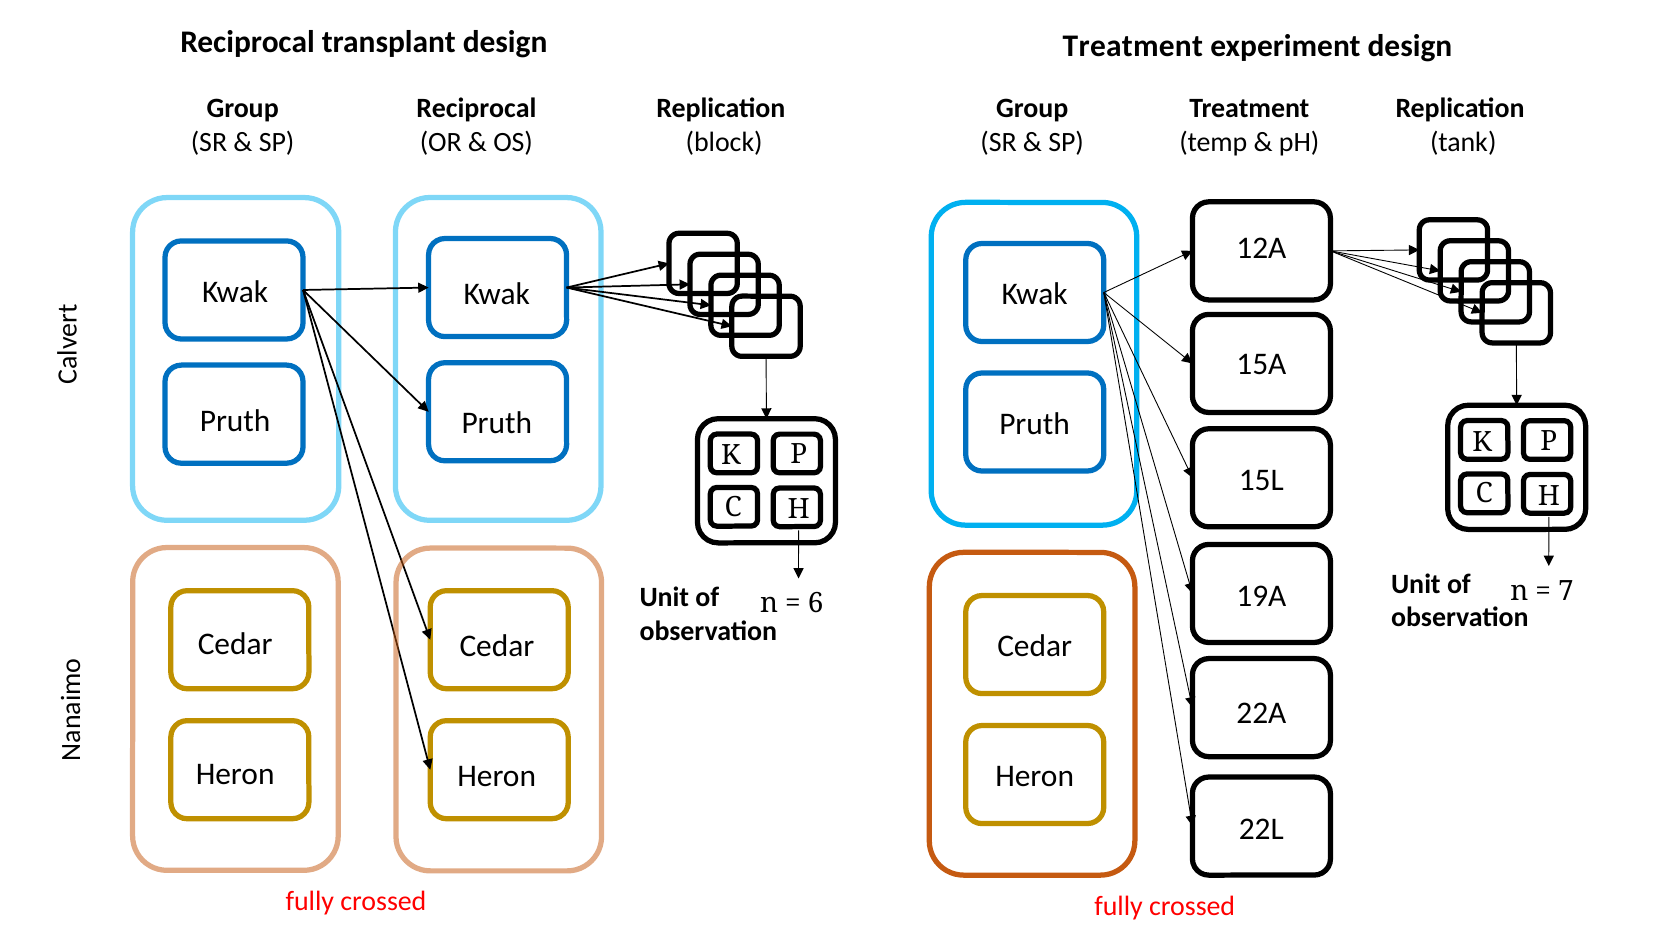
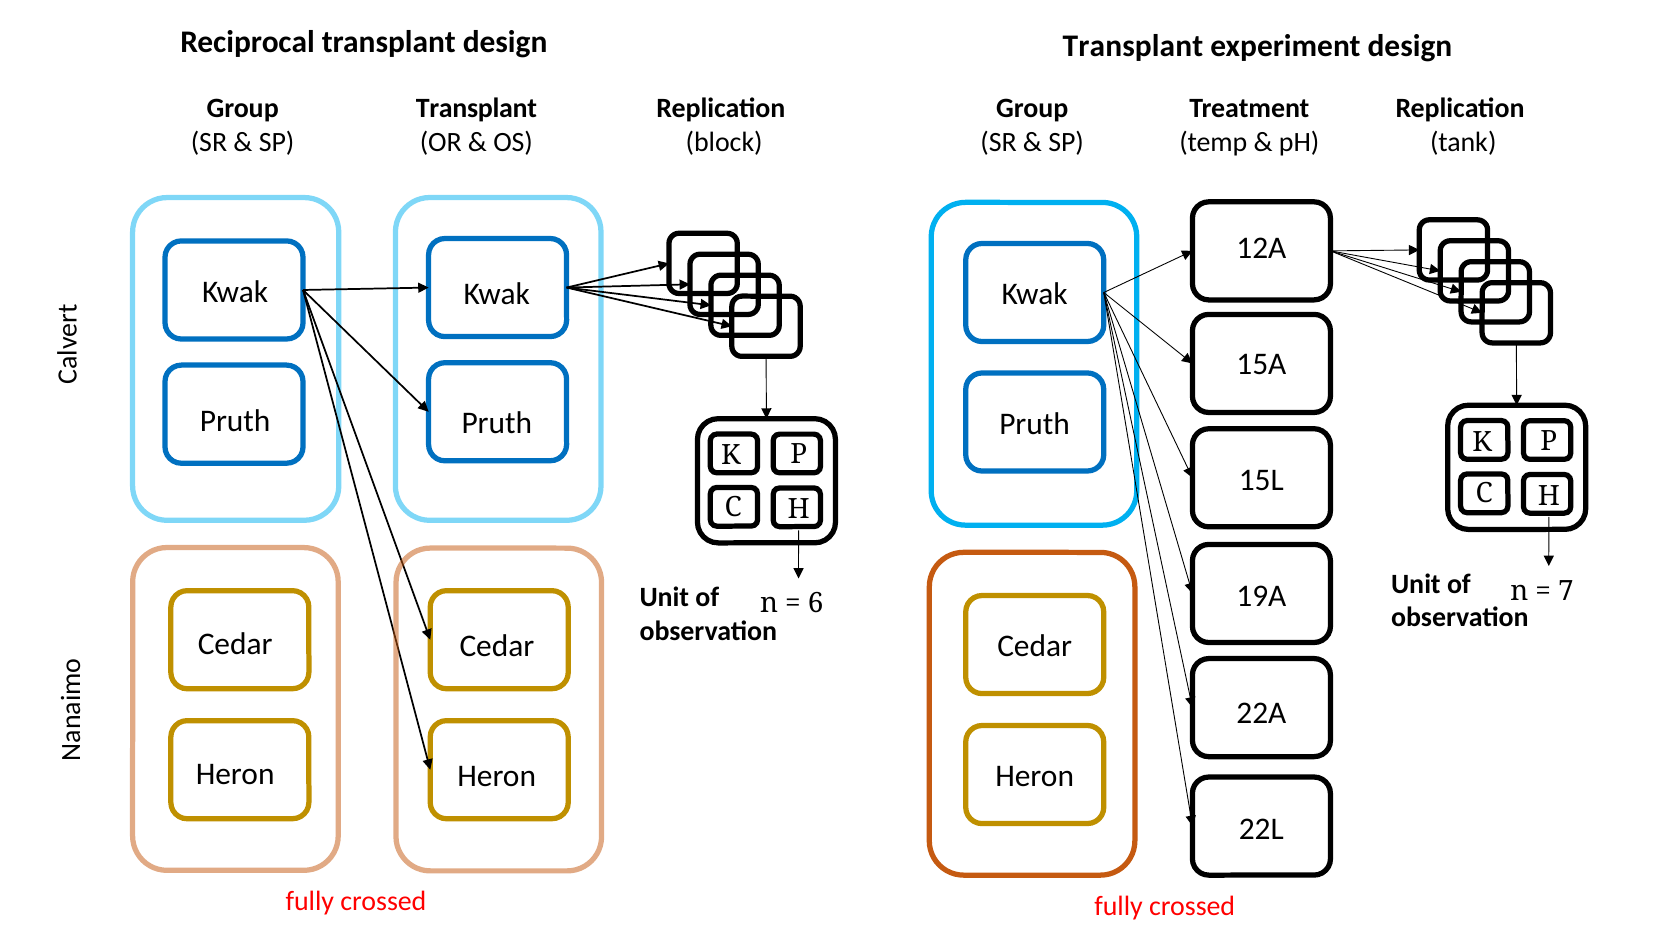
design Treatment: Treatment -> Transplant
Reciprocal at (476, 109): Reciprocal -> Transplant
